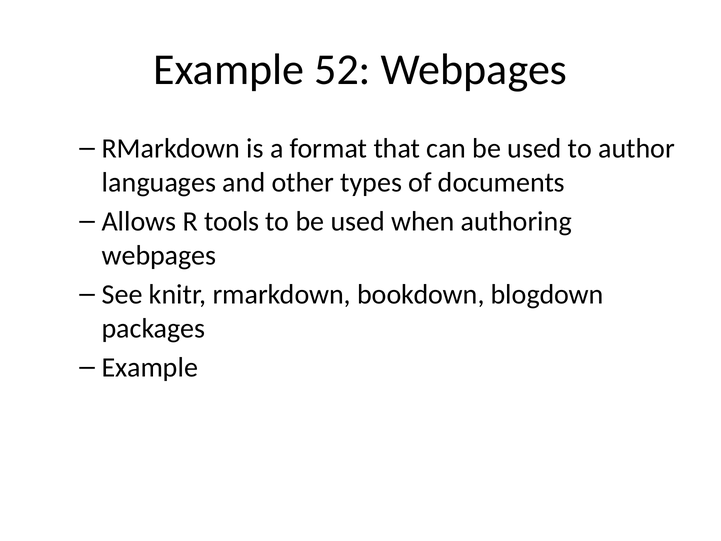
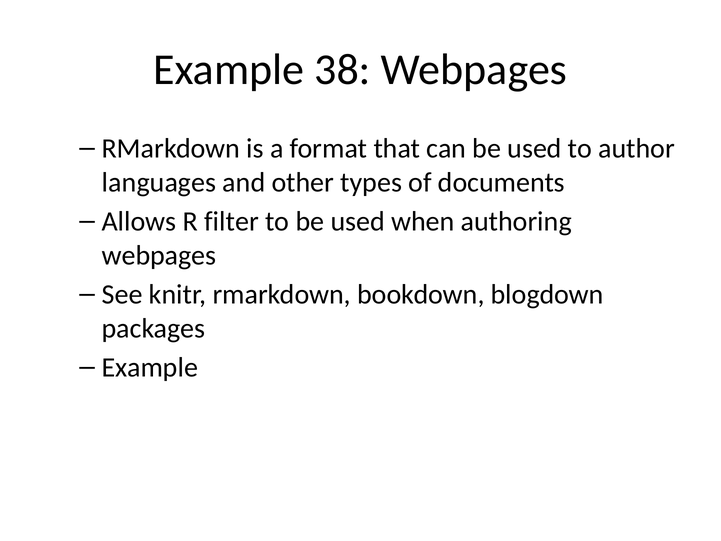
52: 52 -> 38
tools: tools -> filter
